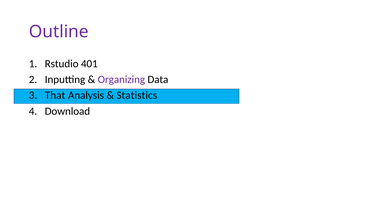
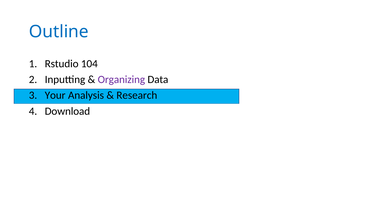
Outline colour: purple -> blue
401: 401 -> 104
That: That -> Your
Statistics: Statistics -> Research
